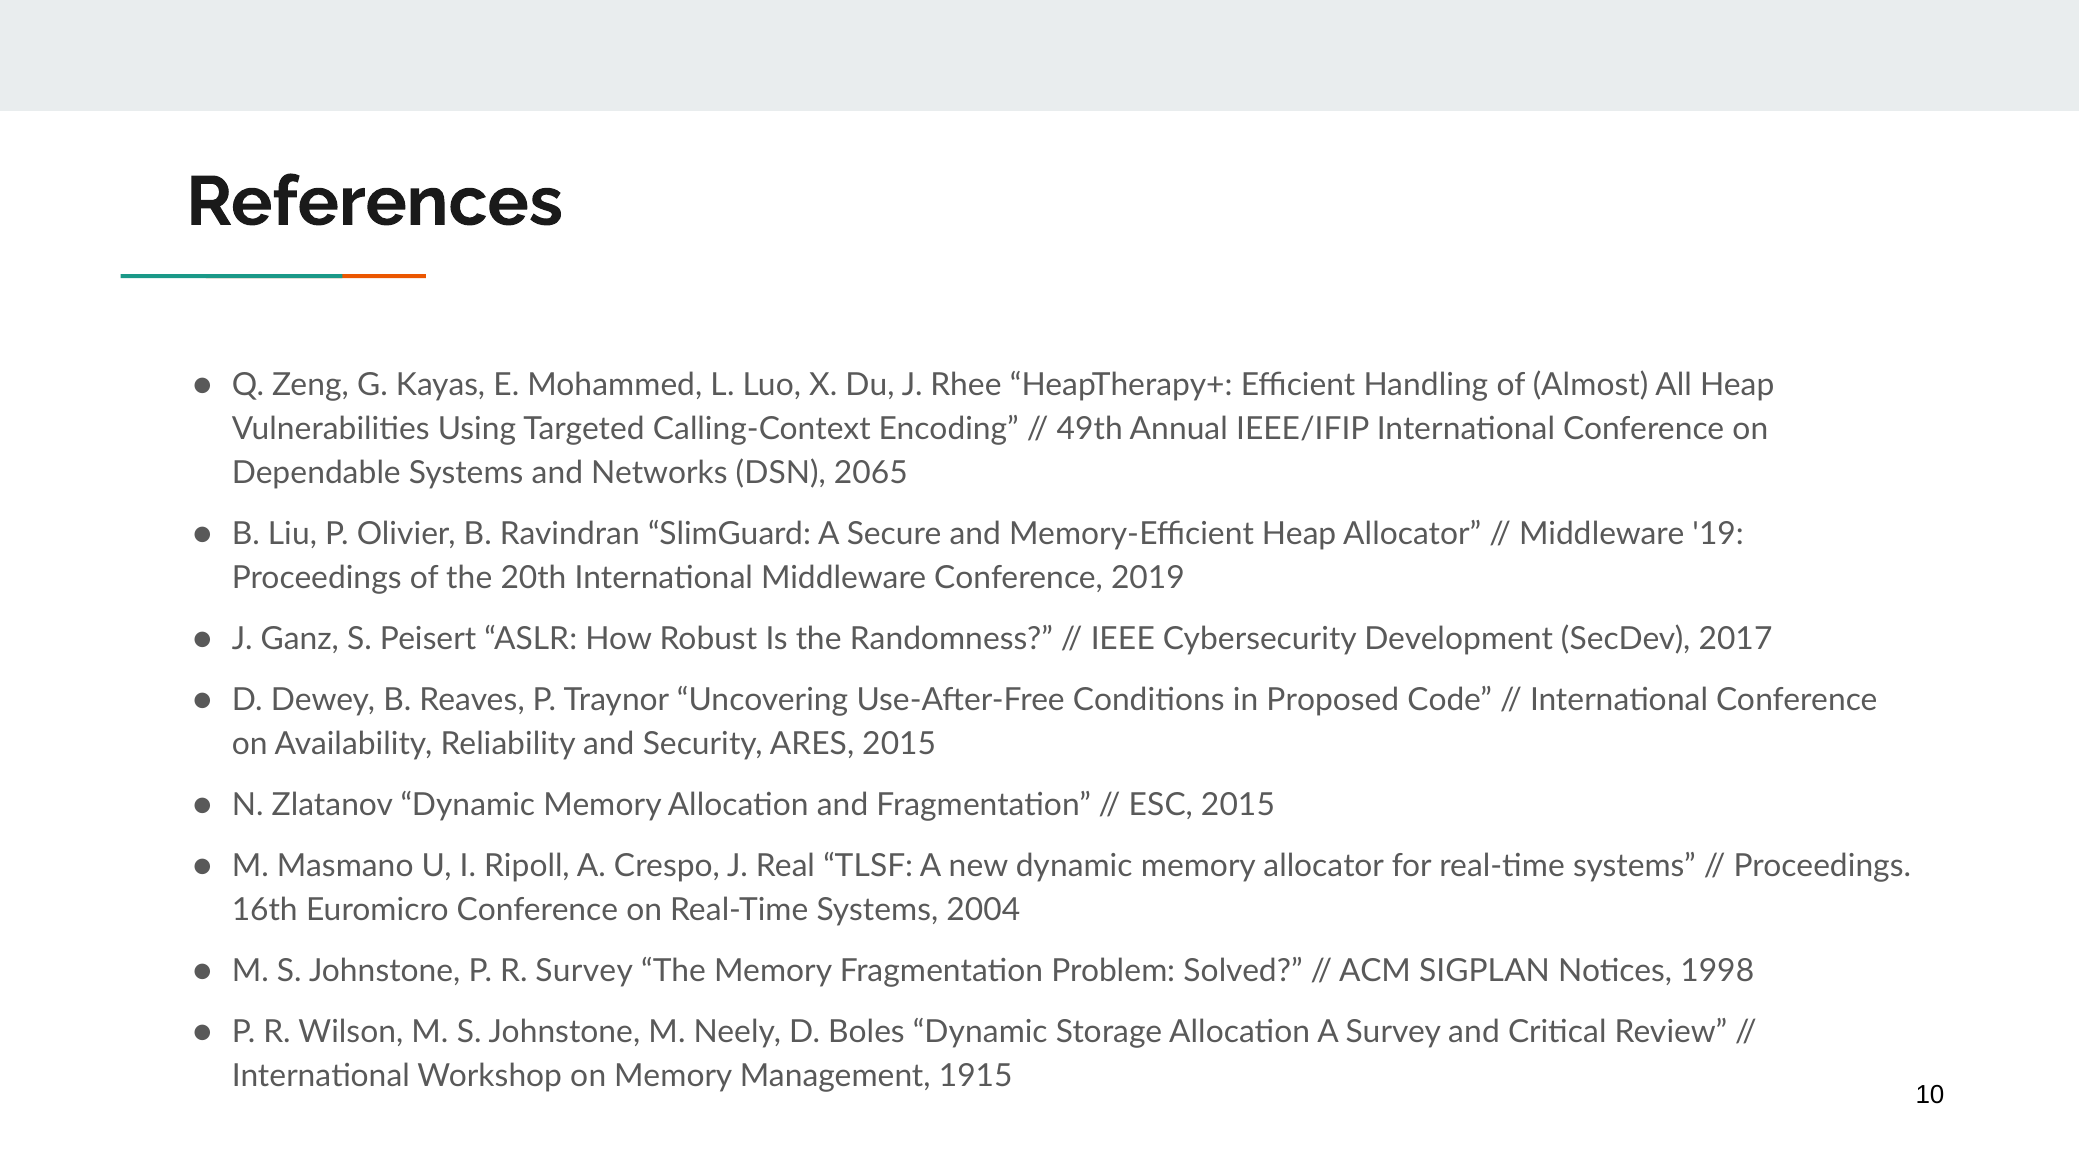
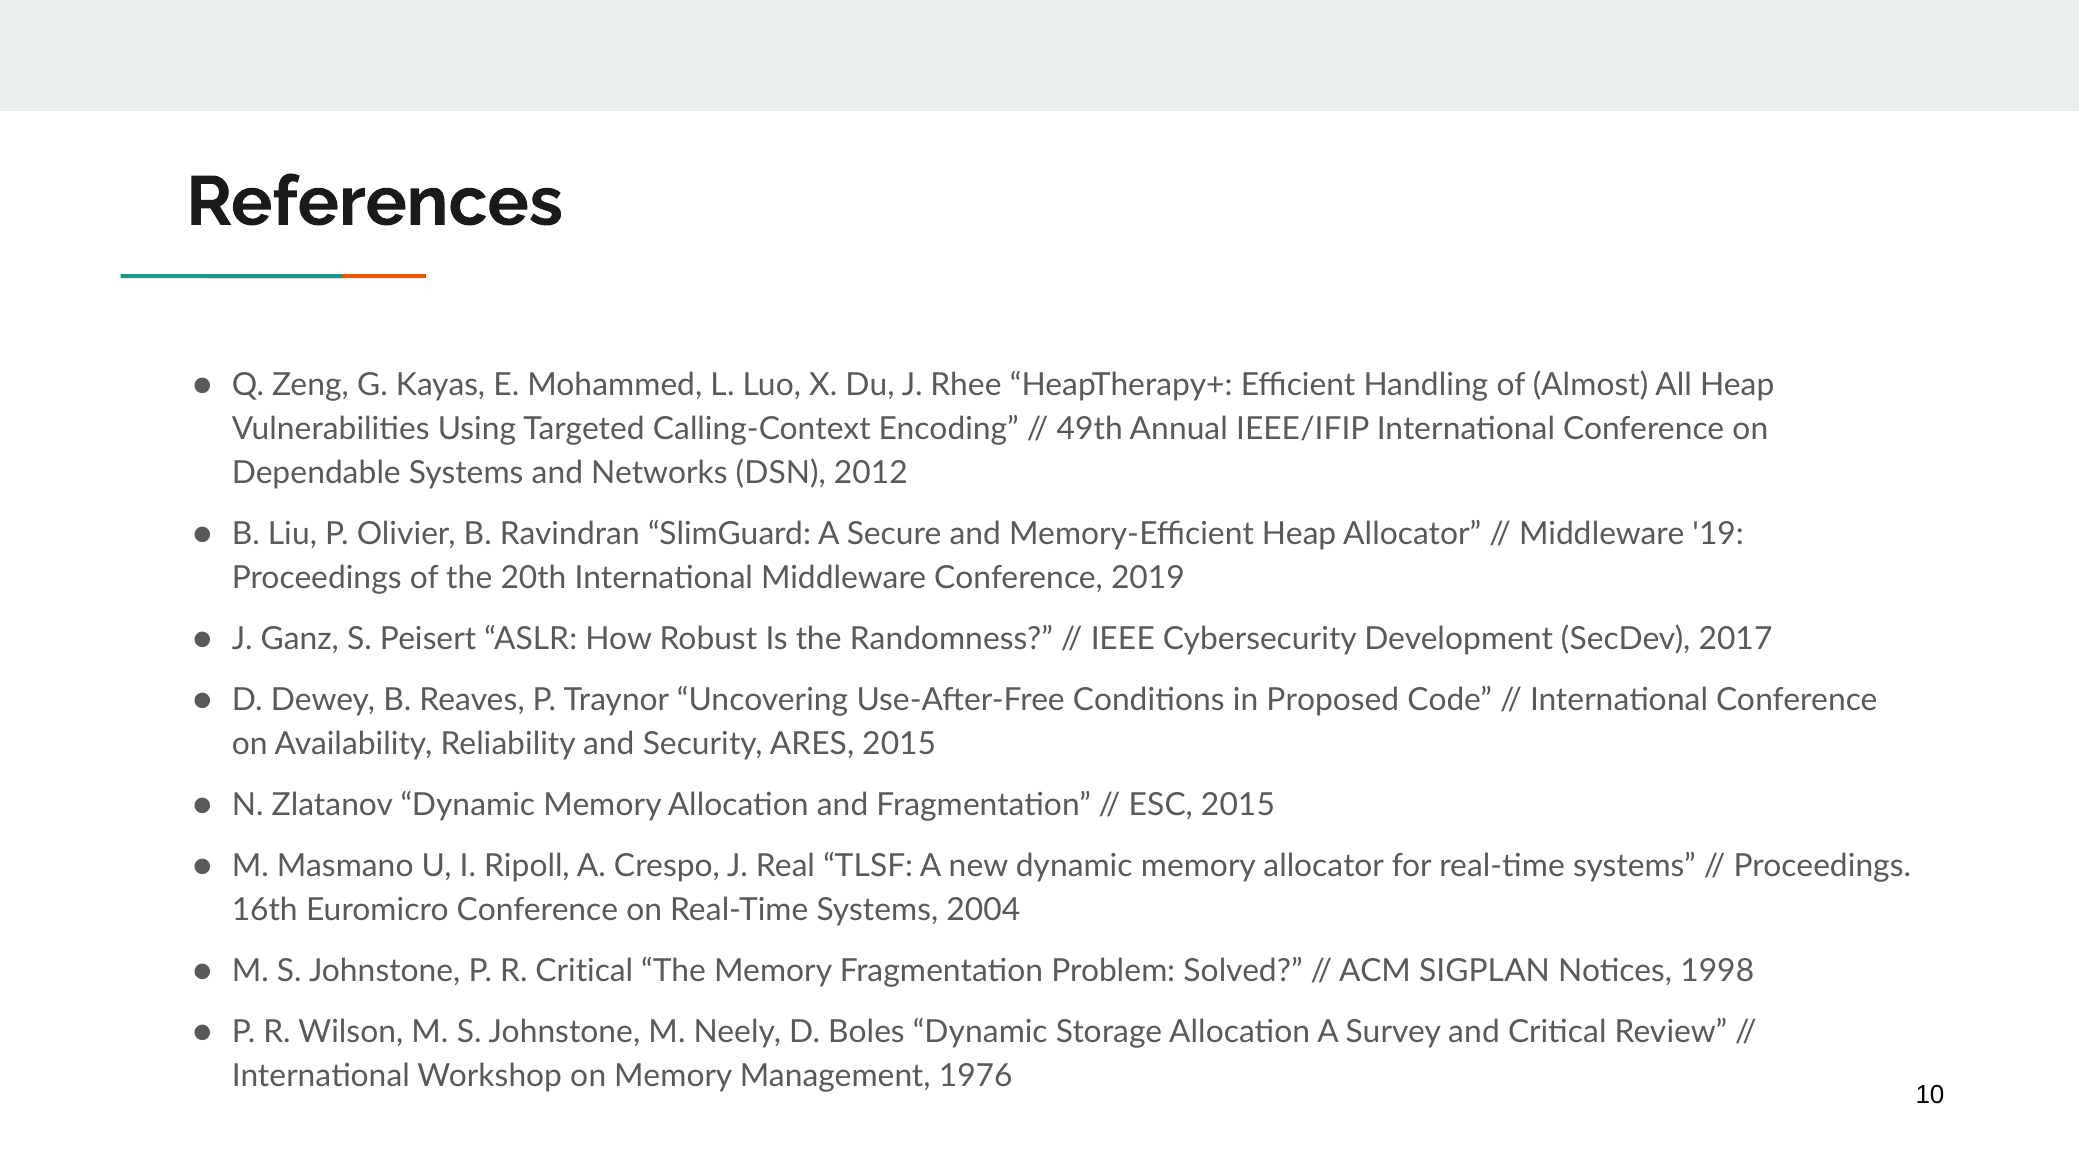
2065: 2065 -> 2012
R Survey: Survey -> Critical
1915: 1915 -> 1976
